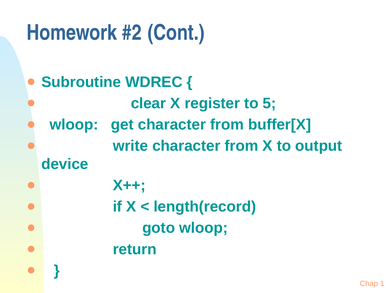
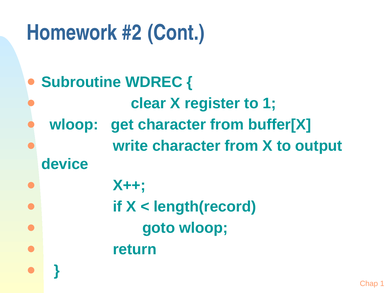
to 5: 5 -> 1
